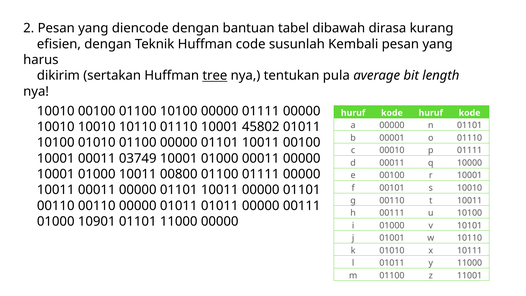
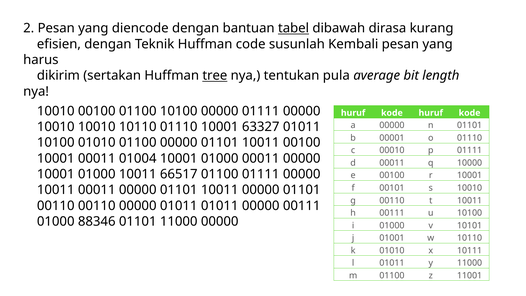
tabel underline: none -> present
45802: 45802 -> 63327
03749: 03749 -> 01004
00800: 00800 -> 66517
10901: 10901 -> 88346
